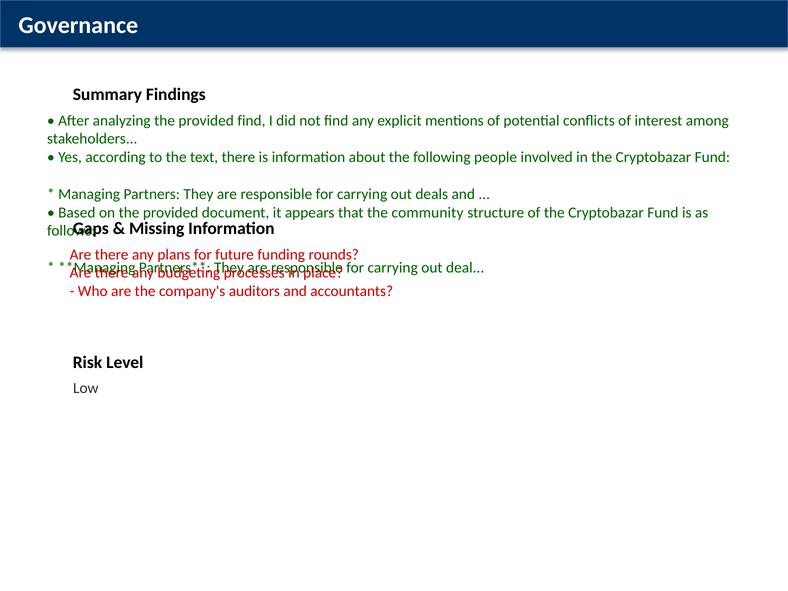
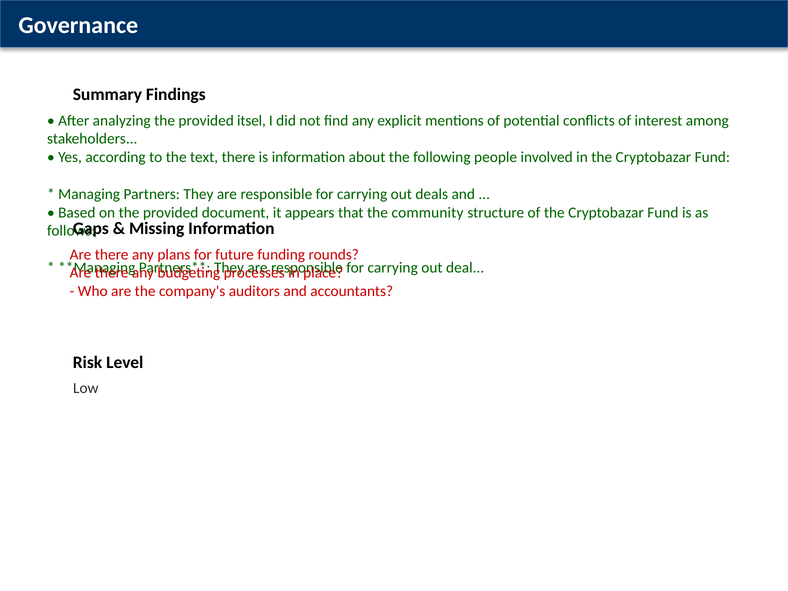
provided find: find -> itsel
